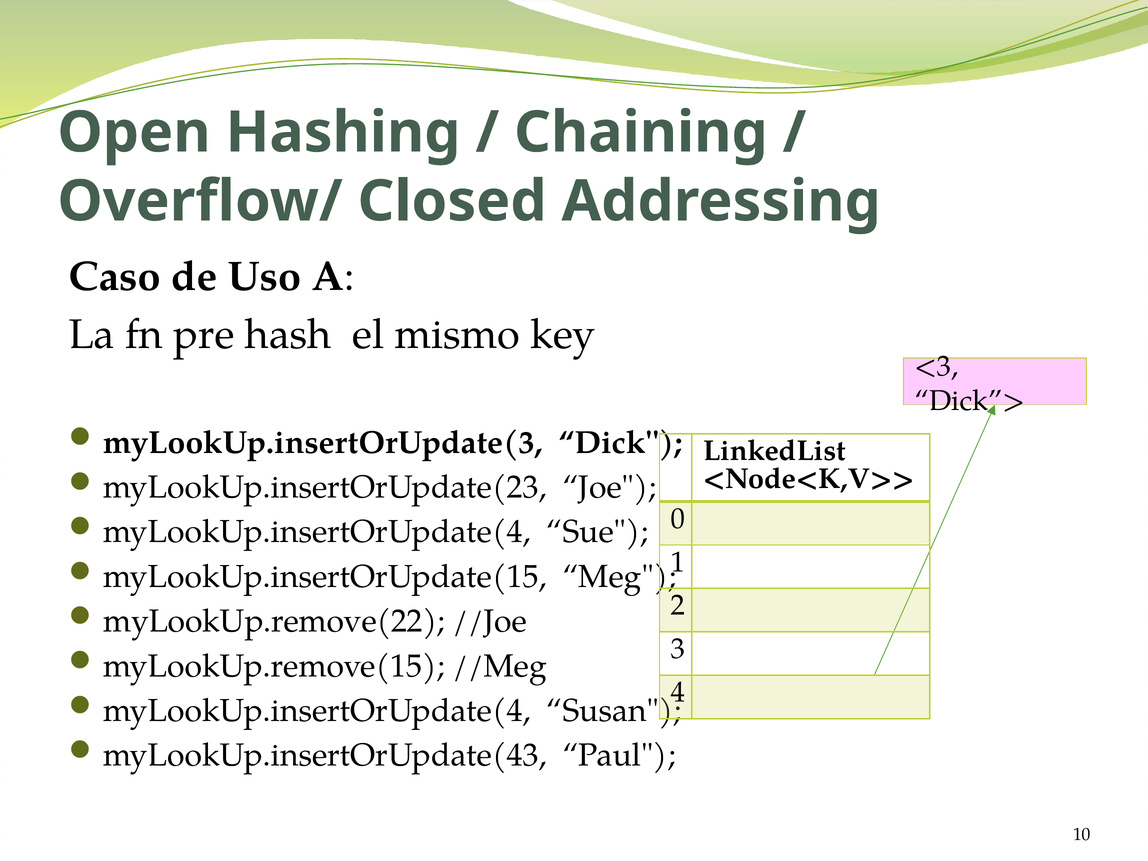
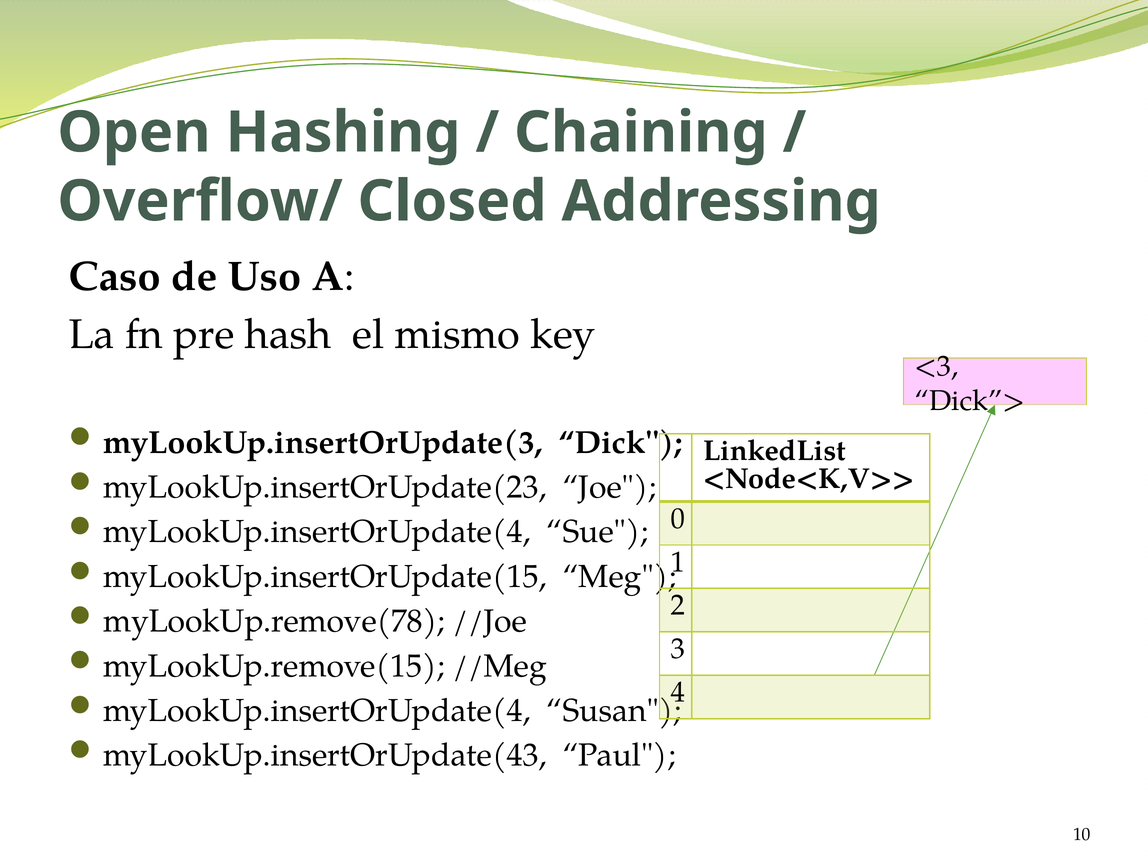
myLookUp.remove(22: myLookUp.remove(22 -> myLookUp.remove(78
